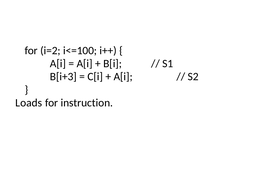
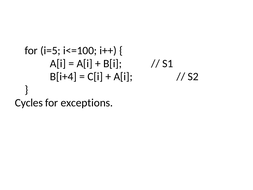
i=2: i=2 -> i=5
B[i+3: B[i+3 -> B[i+4
Loads: Loads -> Cycles
instruction: instruction -> exceptions
